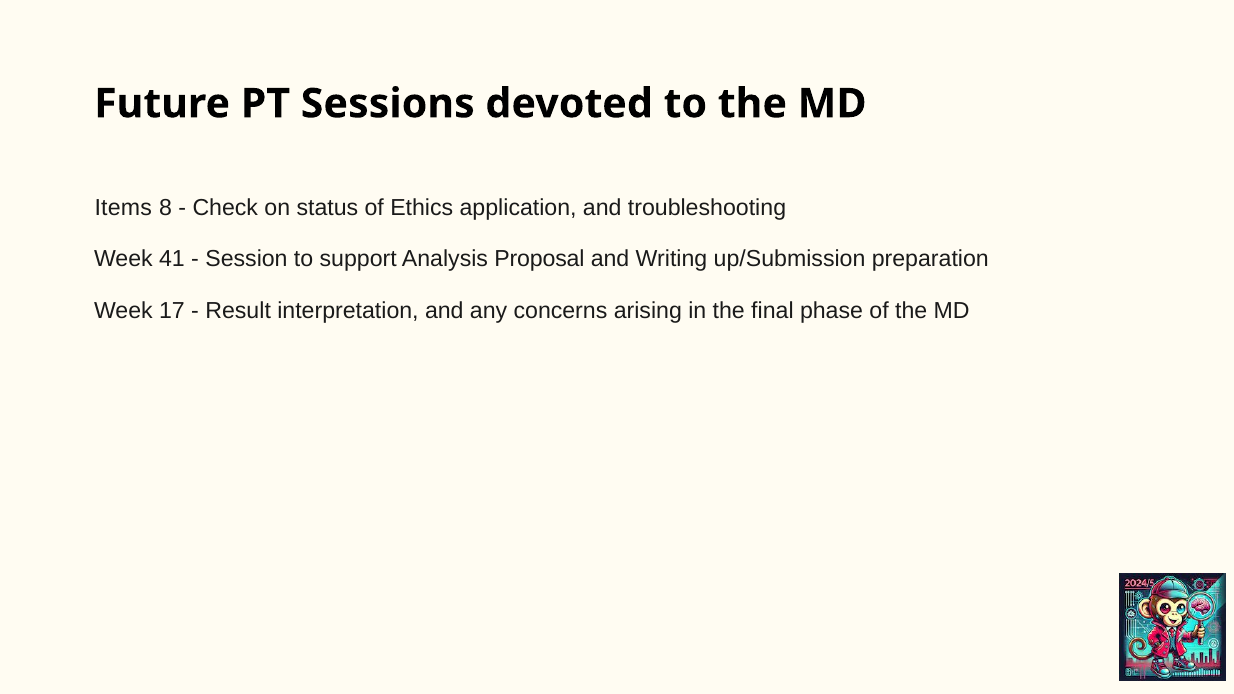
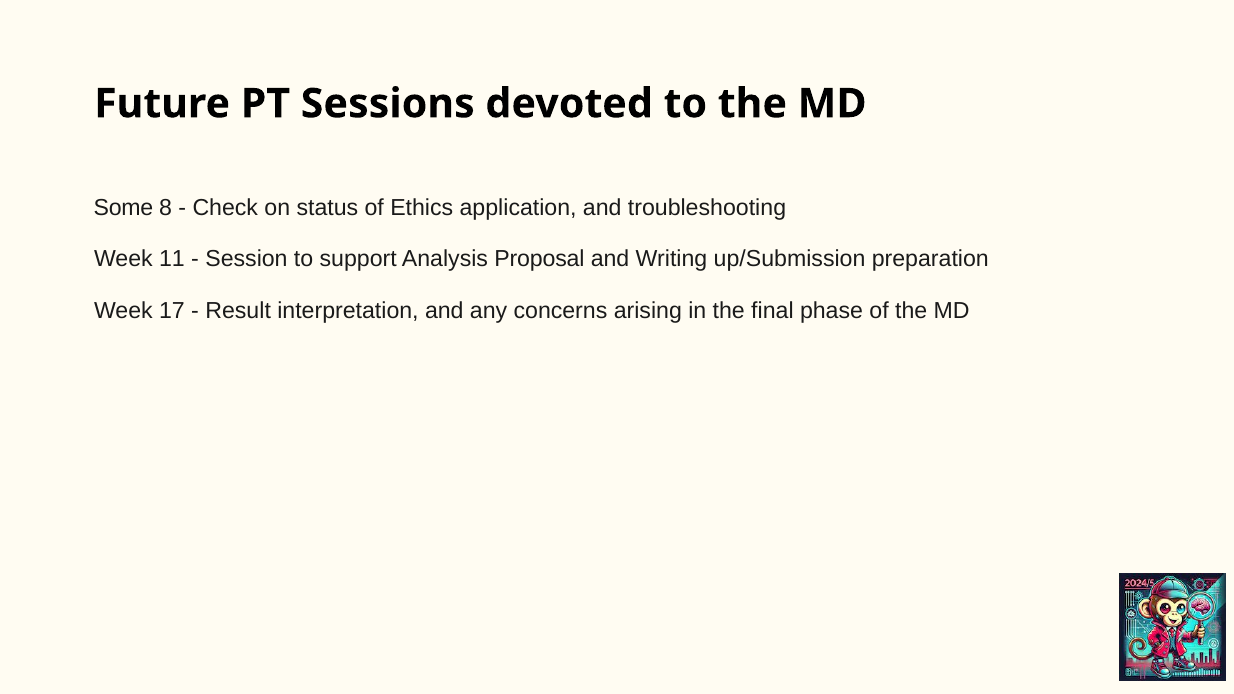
Items: Items -> Some
41: 41 -> 11
